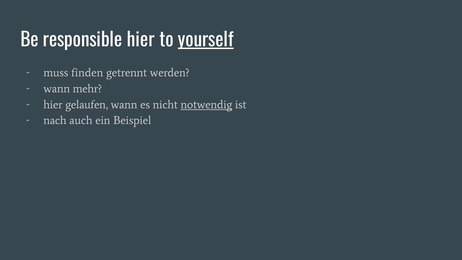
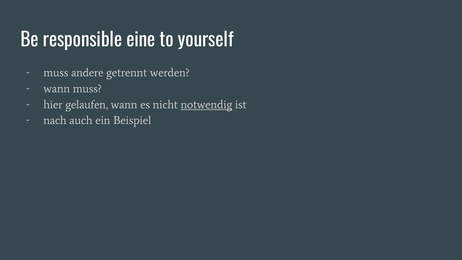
responsible hier: hier -> eine
yourself underline: present -> none
finden: finden -> andere
wann mehr: mehr -> muss
